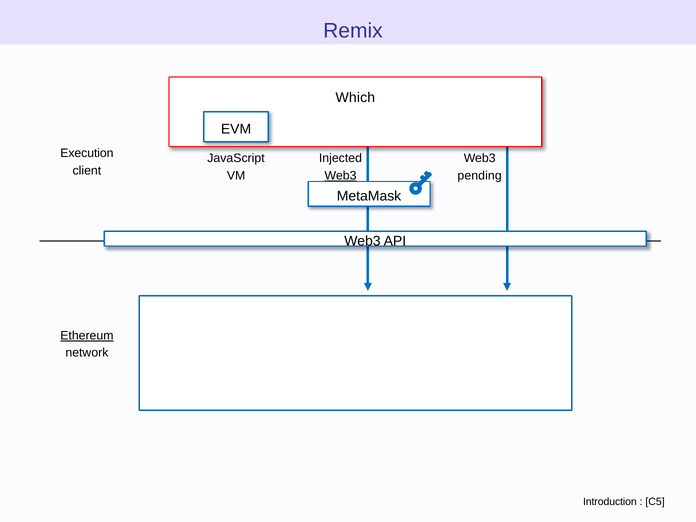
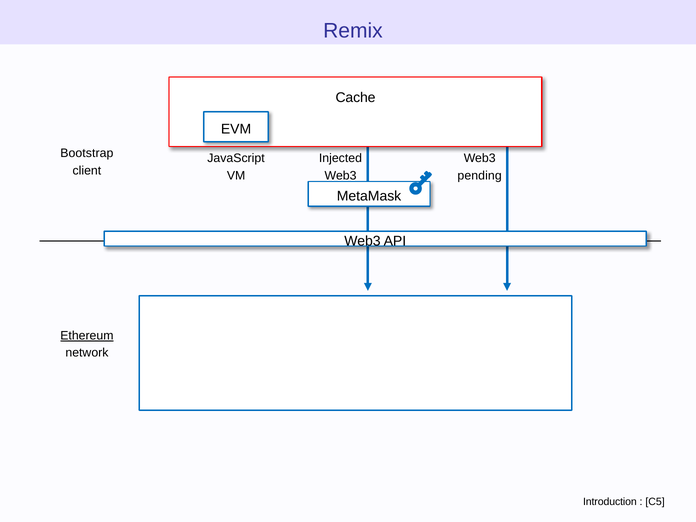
Which: Which -> Cache
Execution: Execution -> Bootstrap
Web3 at (341, 176) underline: present -> none
